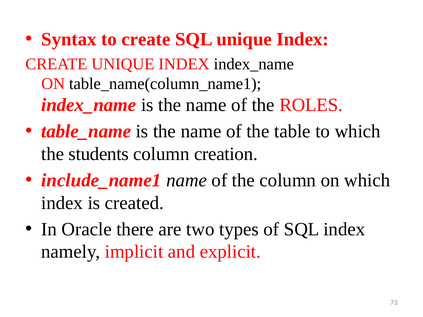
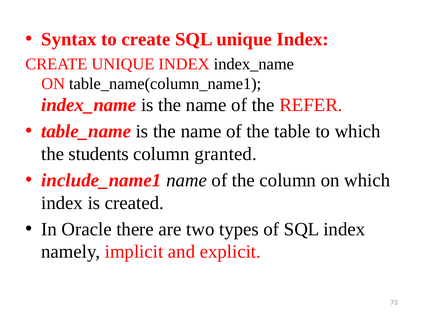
ROLES: ROLES -> REFER
creation: creation -> granted
